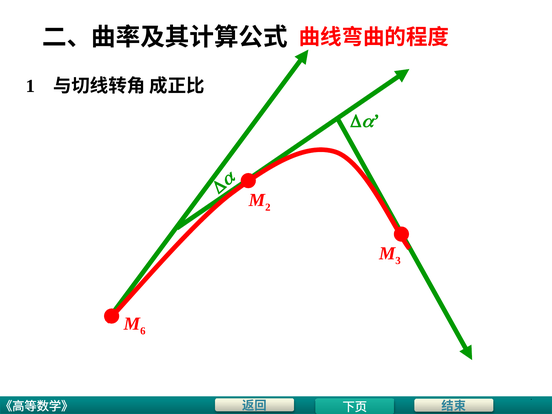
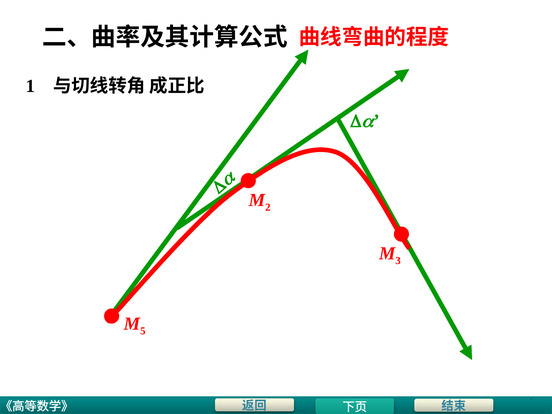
6: 6 -> 5
